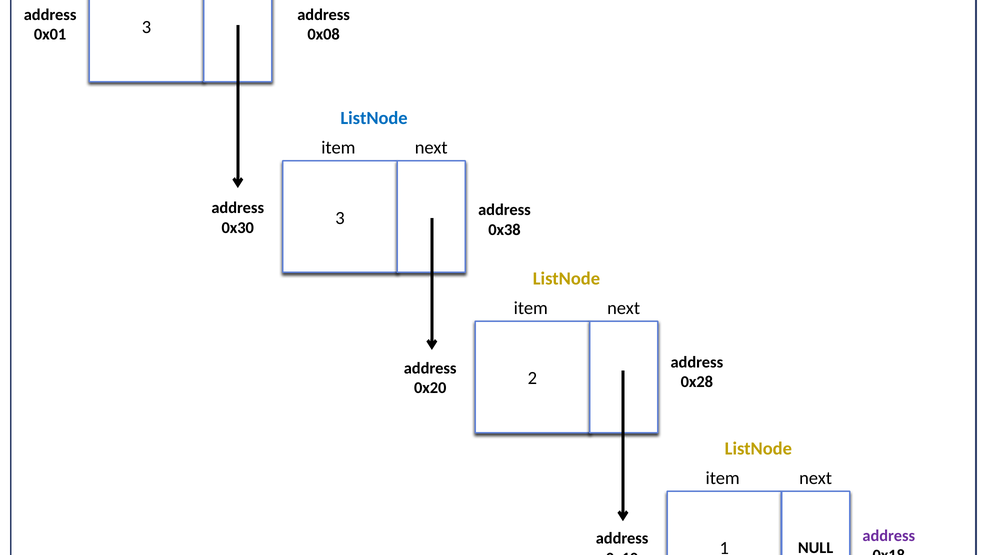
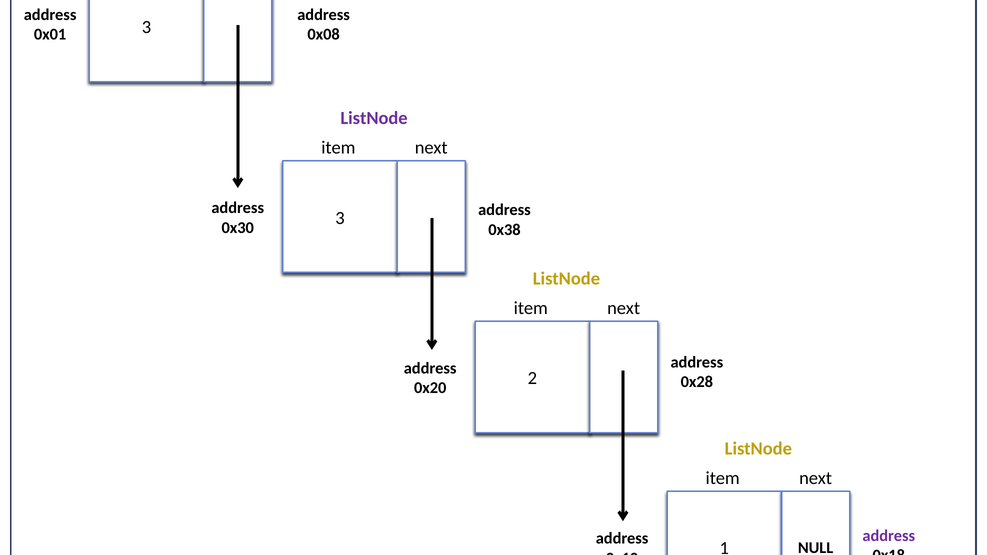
ListNode at (374, 118) colour: blue -> purple
